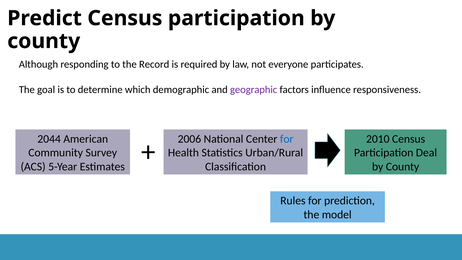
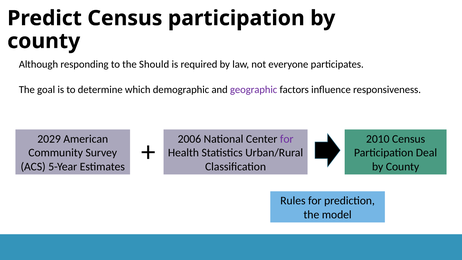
Record: Record -> Should
2044: 2044 -> 2029
for at (287, 139) colour: blue -> purple
